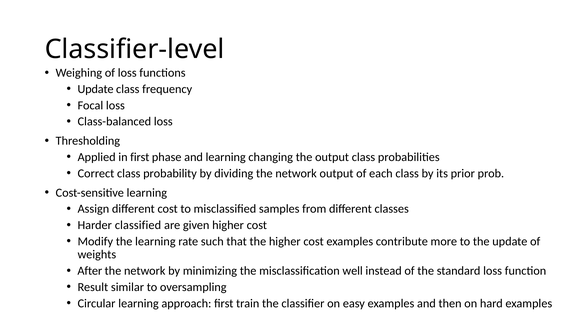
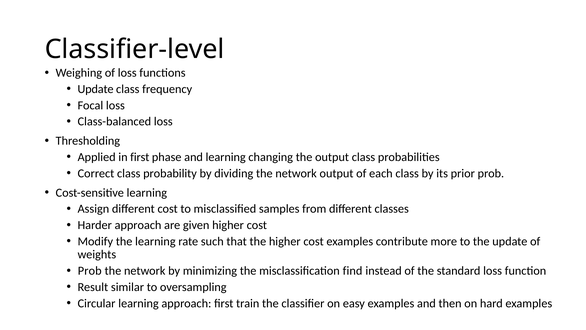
Harder classified: classified -> approach
After at (90, 271): After -> Prob
well: well -> find
